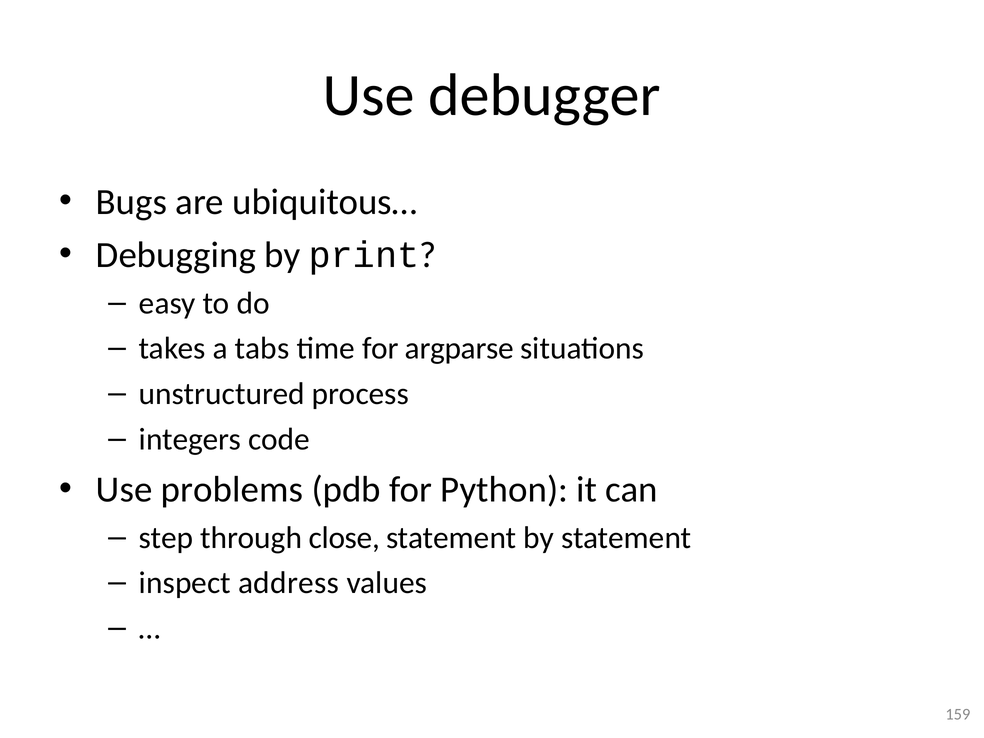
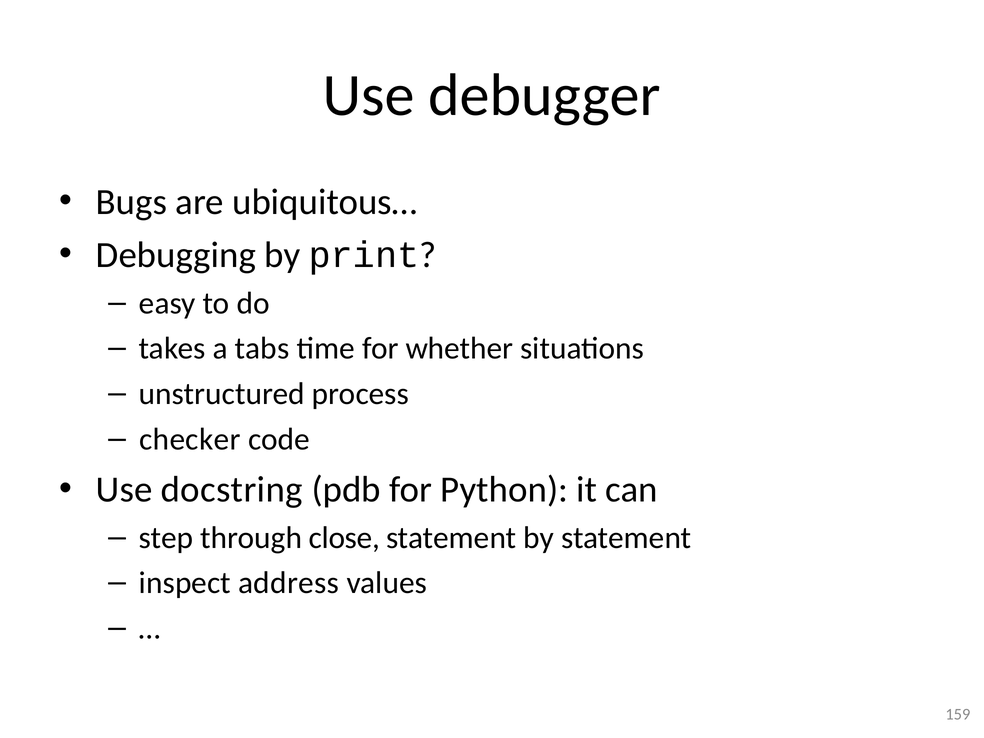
argparse: argparse -> whether
integers: integers -> checker
problems: problems -> docstring
